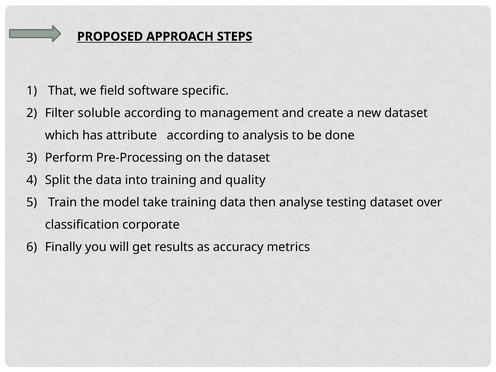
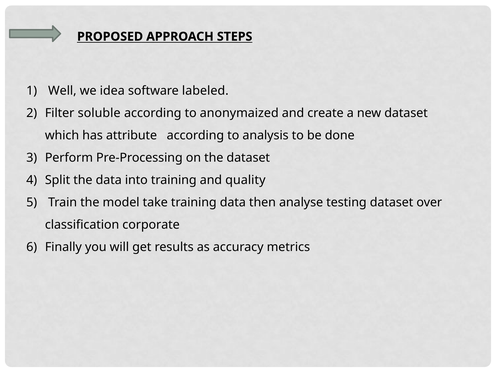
That: That -> Well
field: field -> idea
specific: specific -> labeled
management: management -> anonymaized
